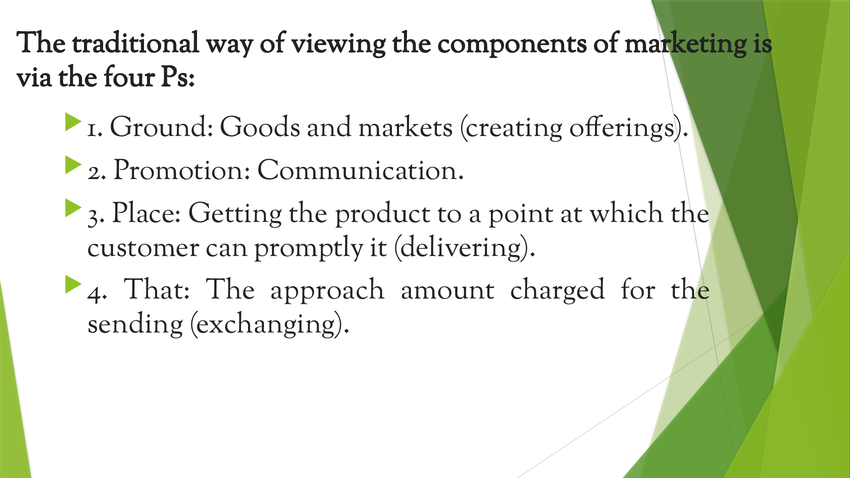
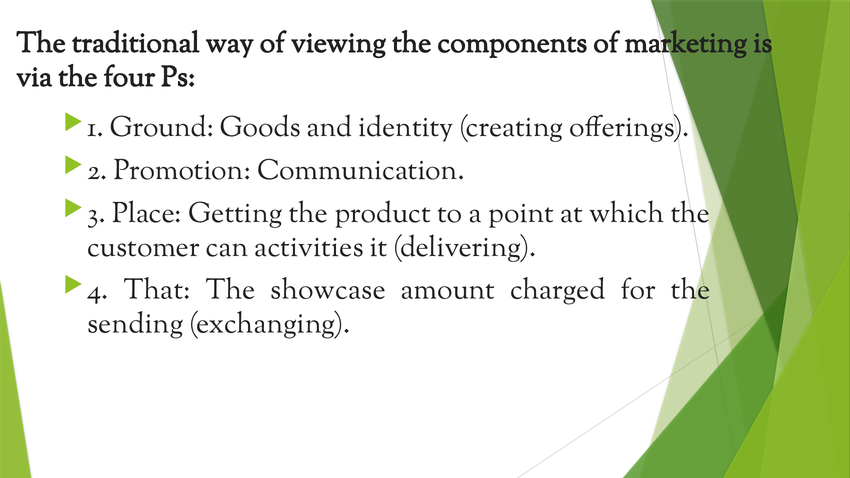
markets: markets -> identity
promptly: promptly -> activities
approach: approach -> showcase
